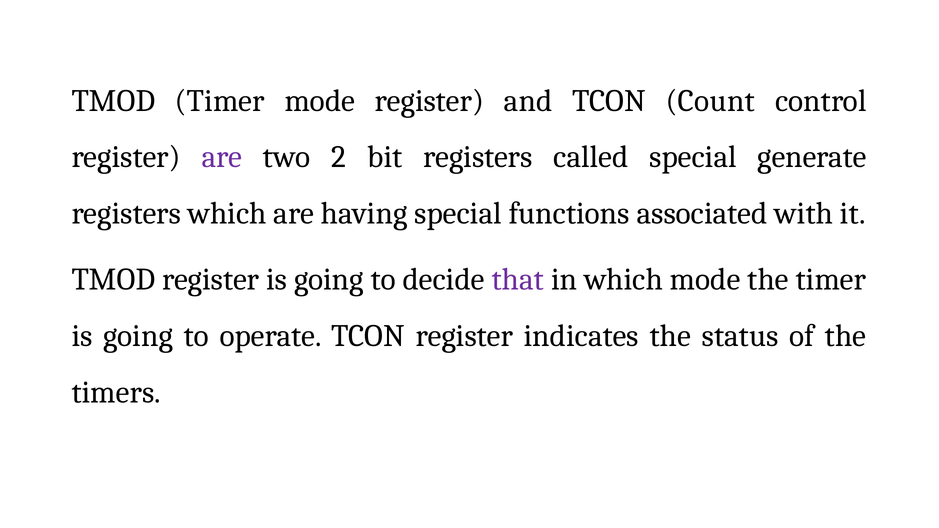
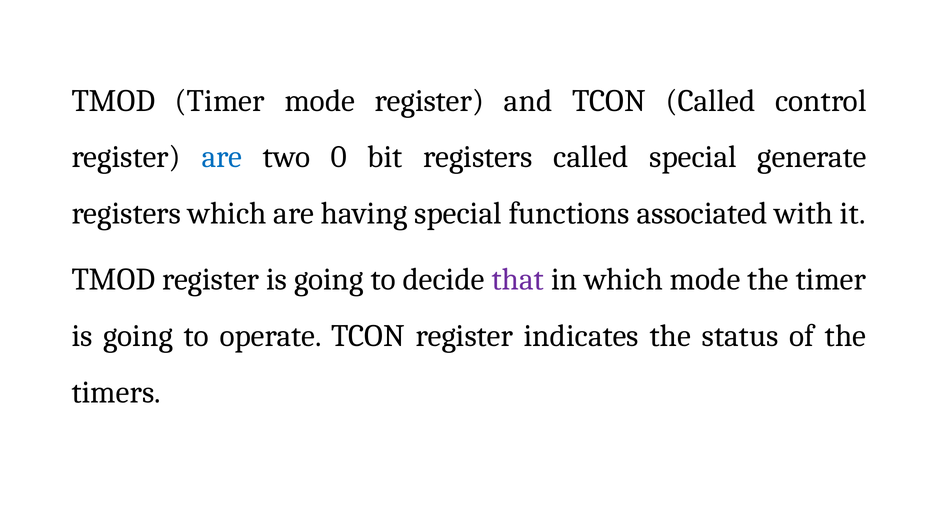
TCON Count: Count -> Called
are at (222, 157) colour: purple -> blue
2: 2 -> 0
